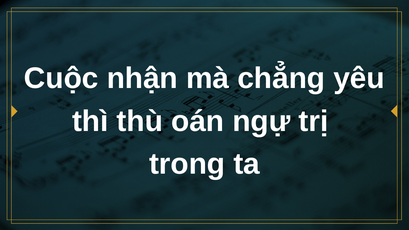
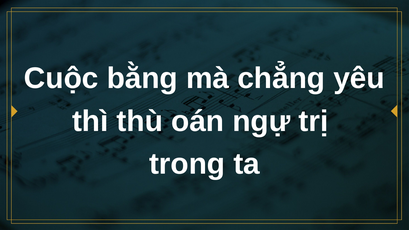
nhận: nhận -> bằng
